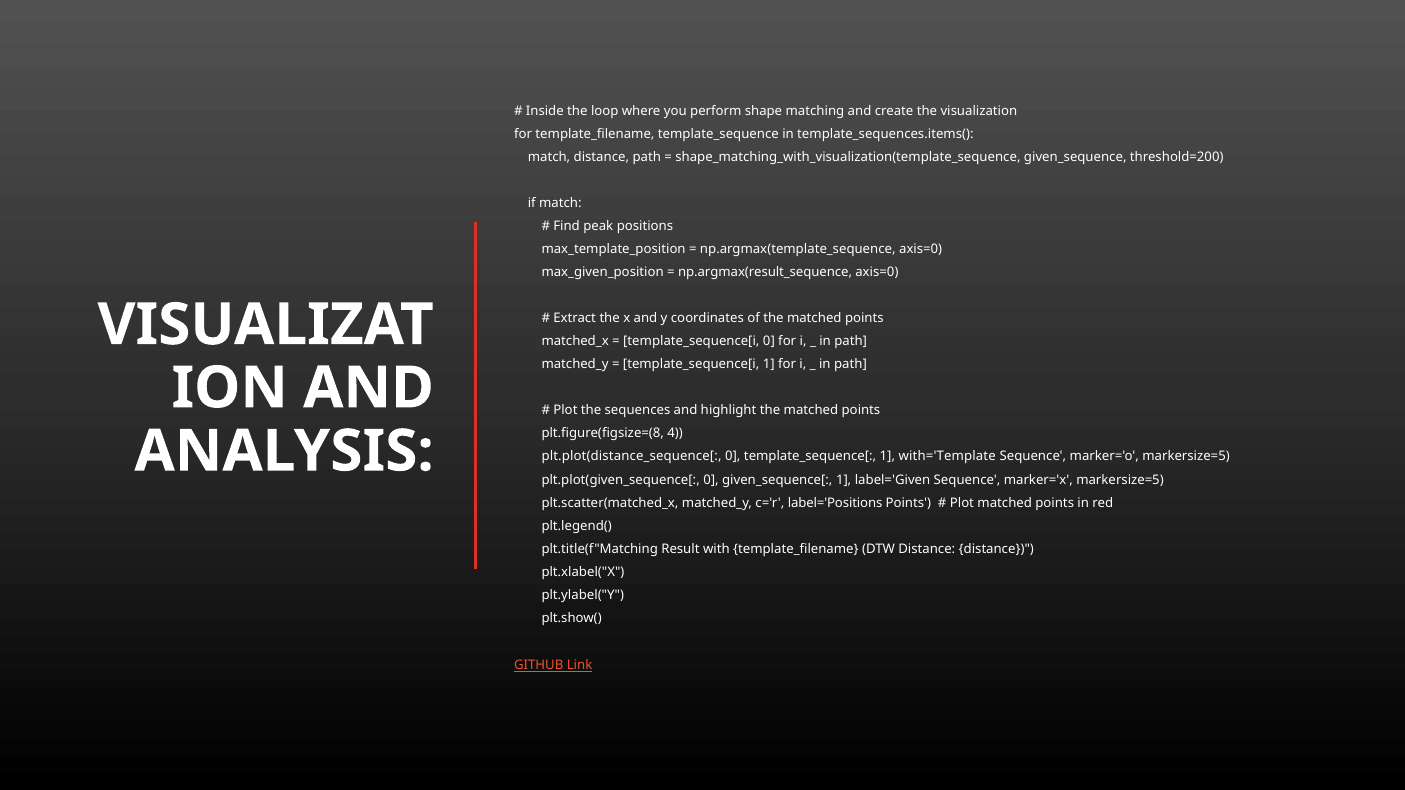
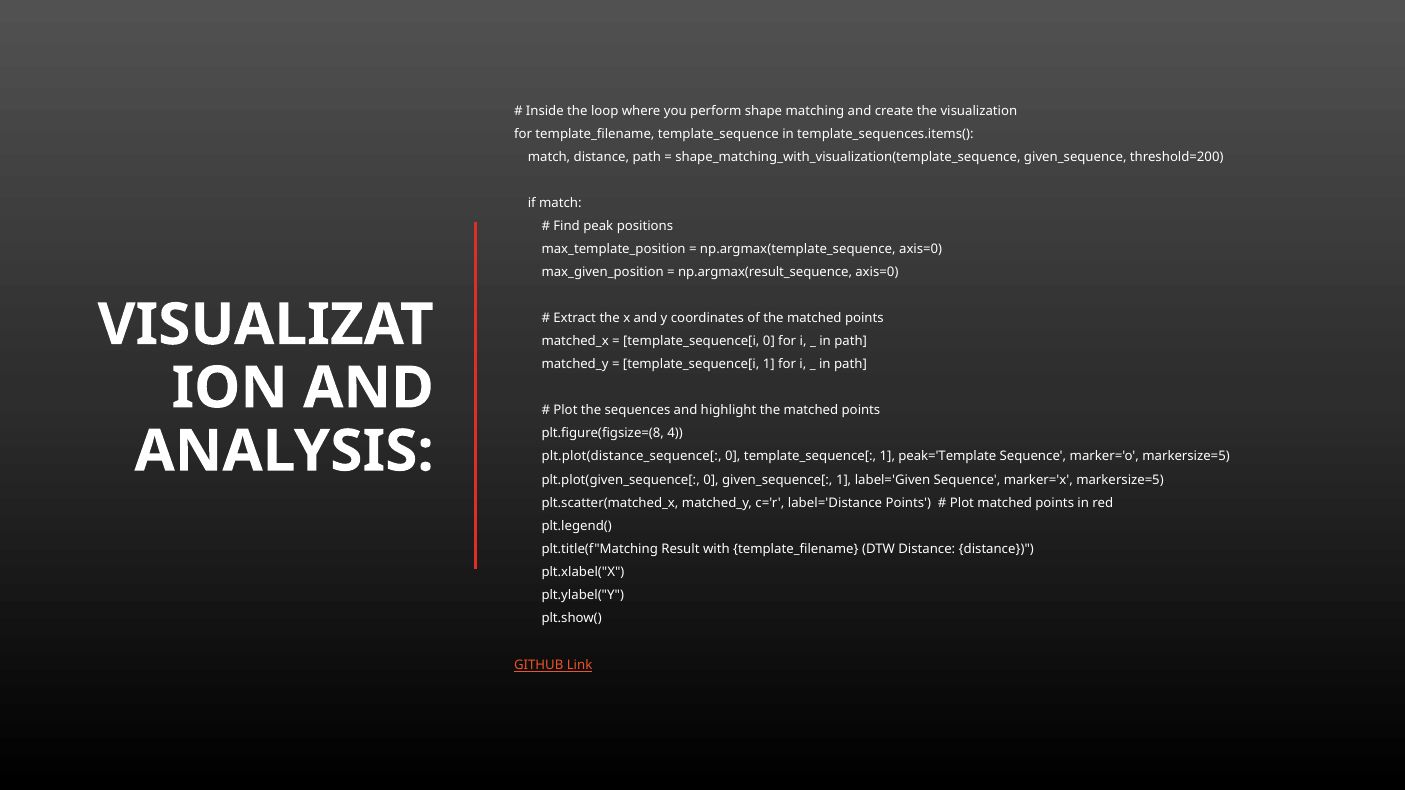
with='Template: with='Template -> peak='Template
label='Positions: label='Positions -> label='Distance
